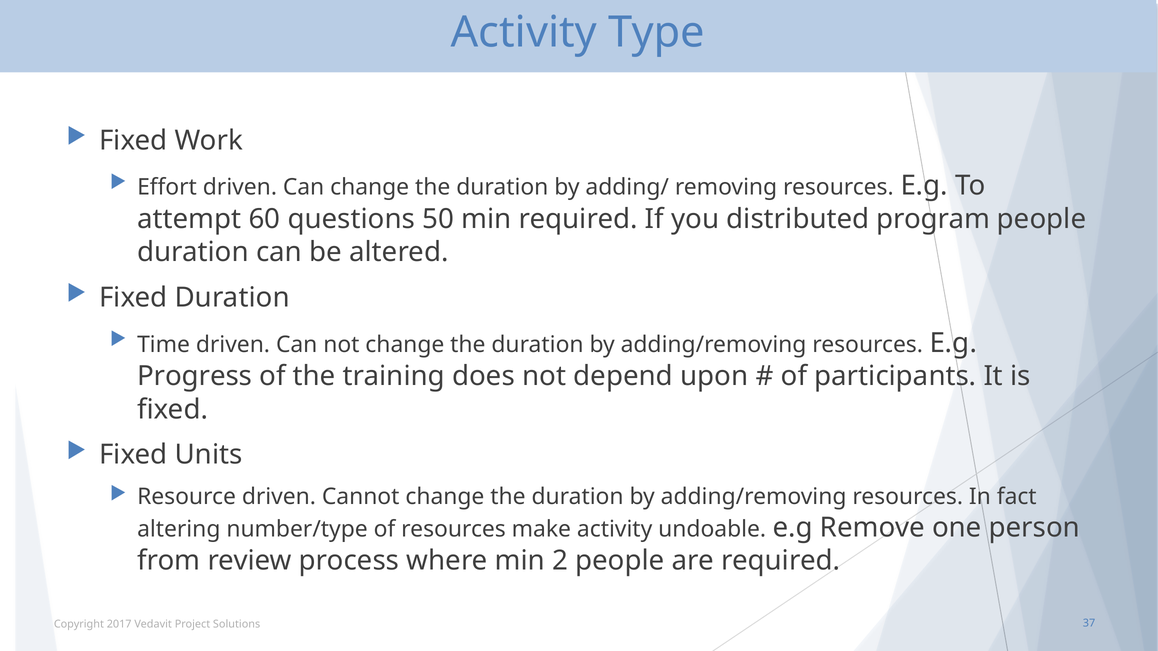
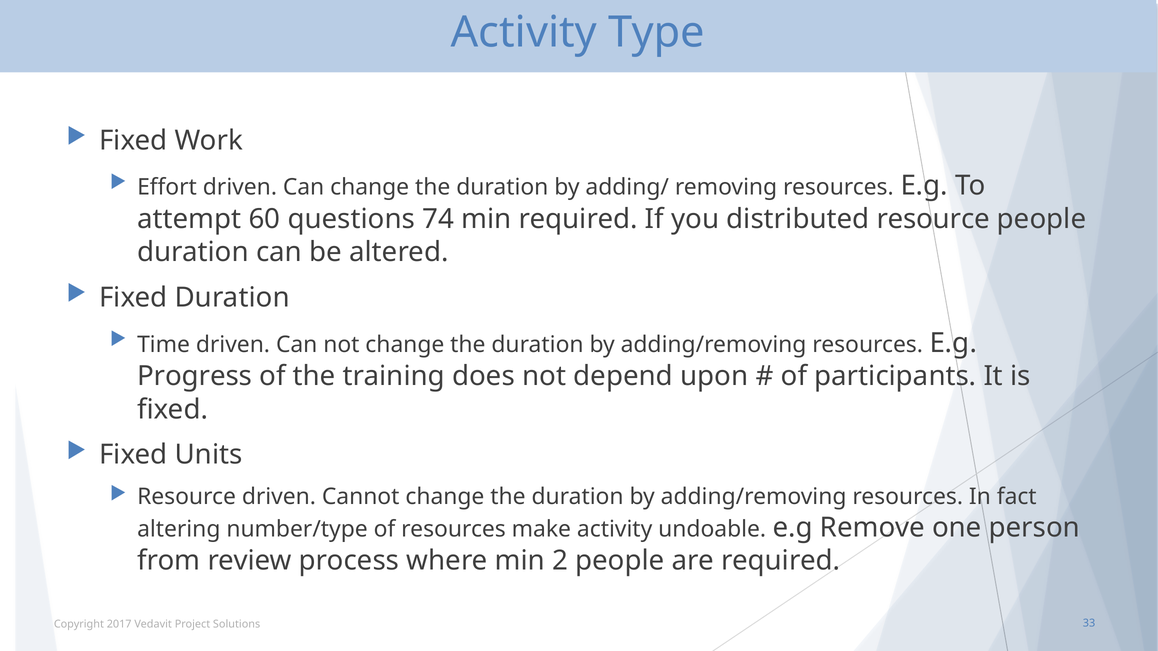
50: 50 -> 74
distributed program: program -> resource
37: 37 -> 33
